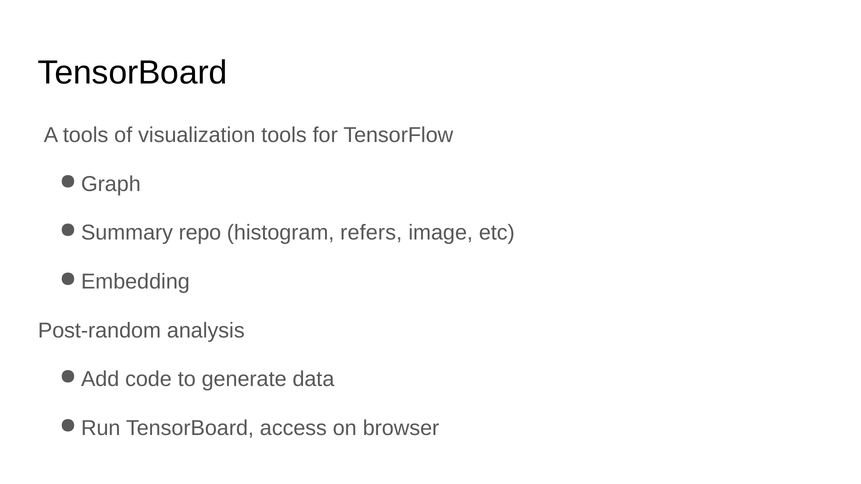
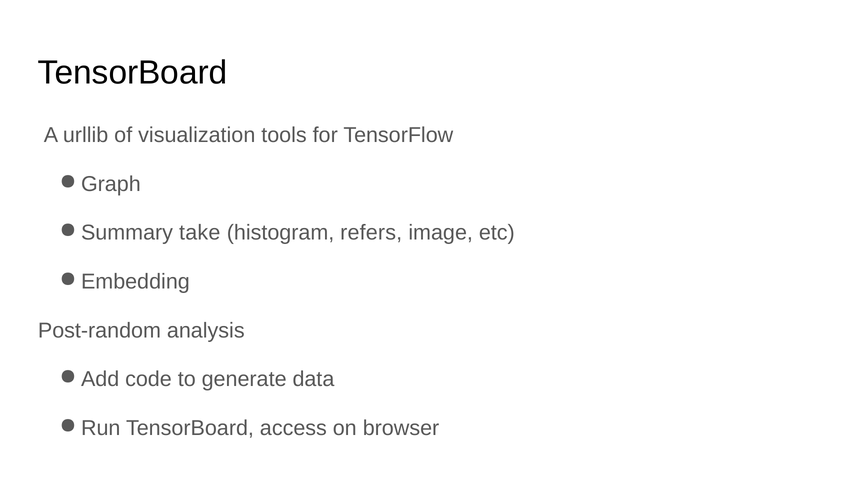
A tools: tools -> urllib
repo: repo -> take
